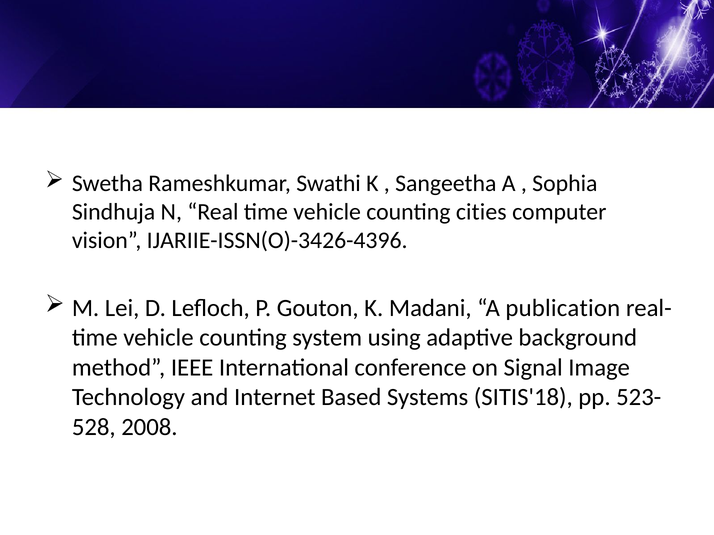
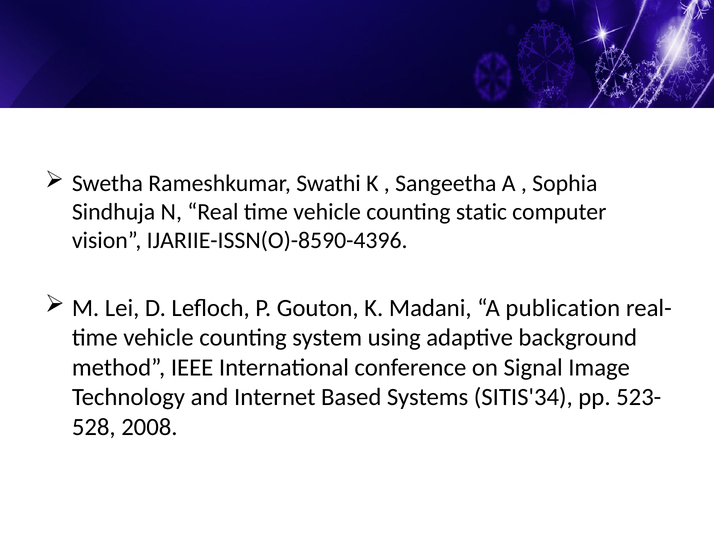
cities: cities -> static
IJARIIE-ISSN(O)-3426-4396: IJARIIE-ISSN(O)-3426-4396 -> IJARIIE-ISSN(O)-8590-4396
SITIS'18: SITIS'18 -> SITIS'34
